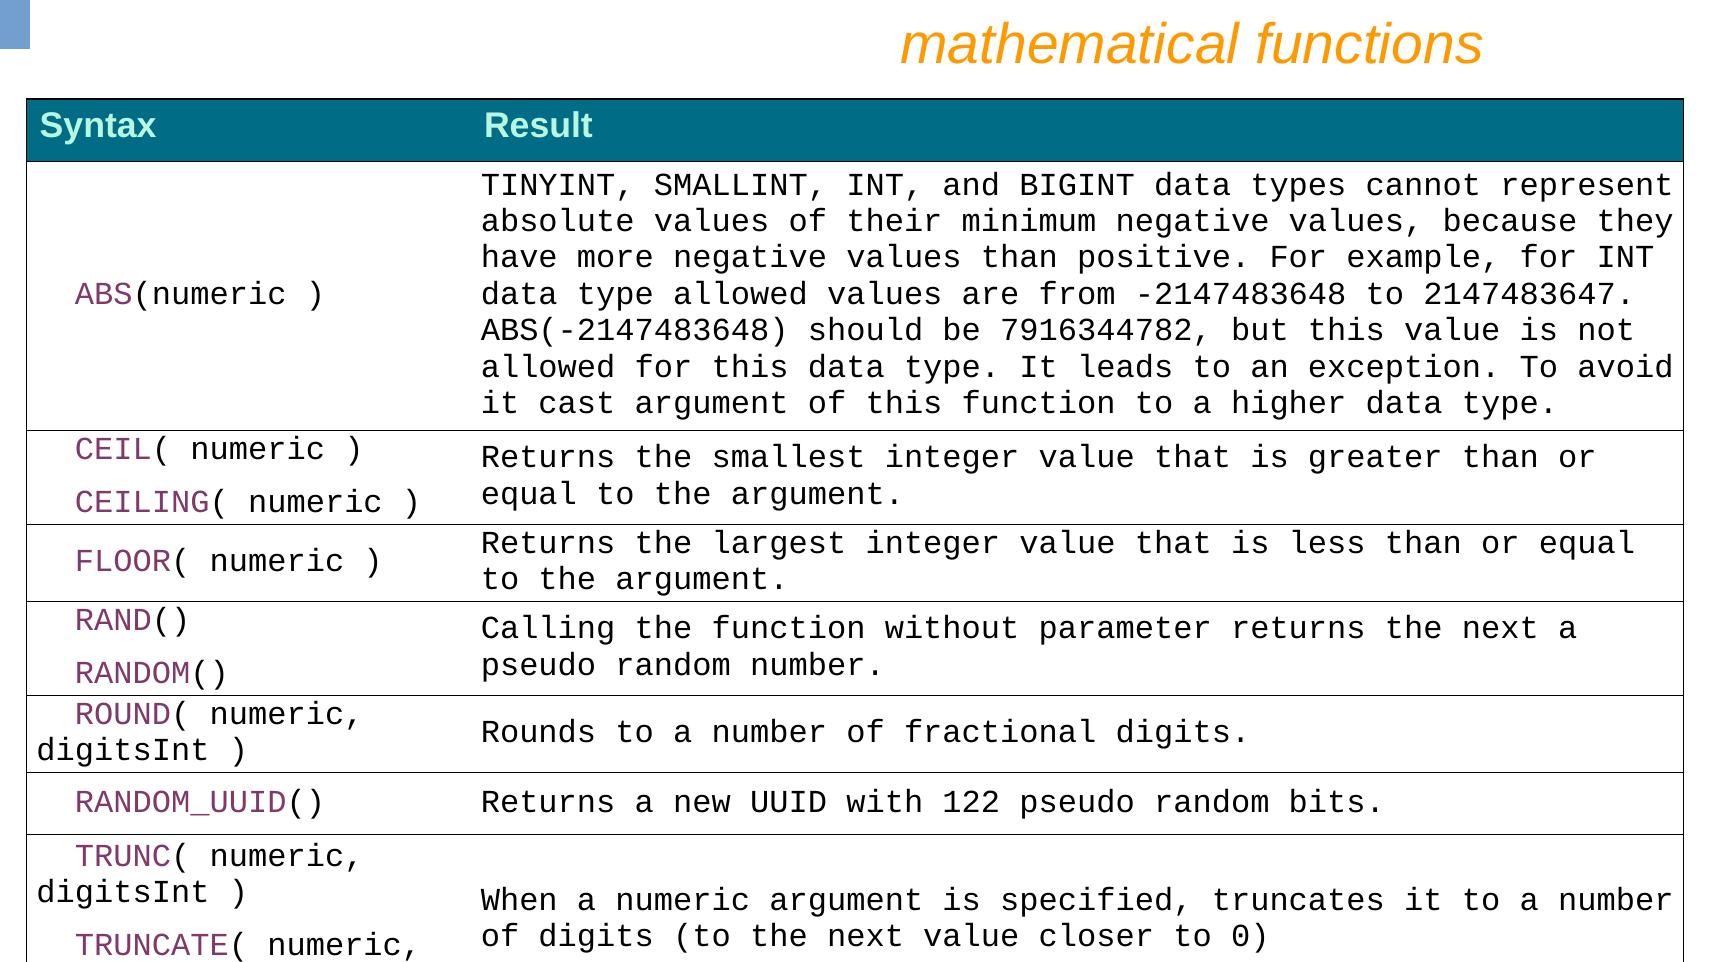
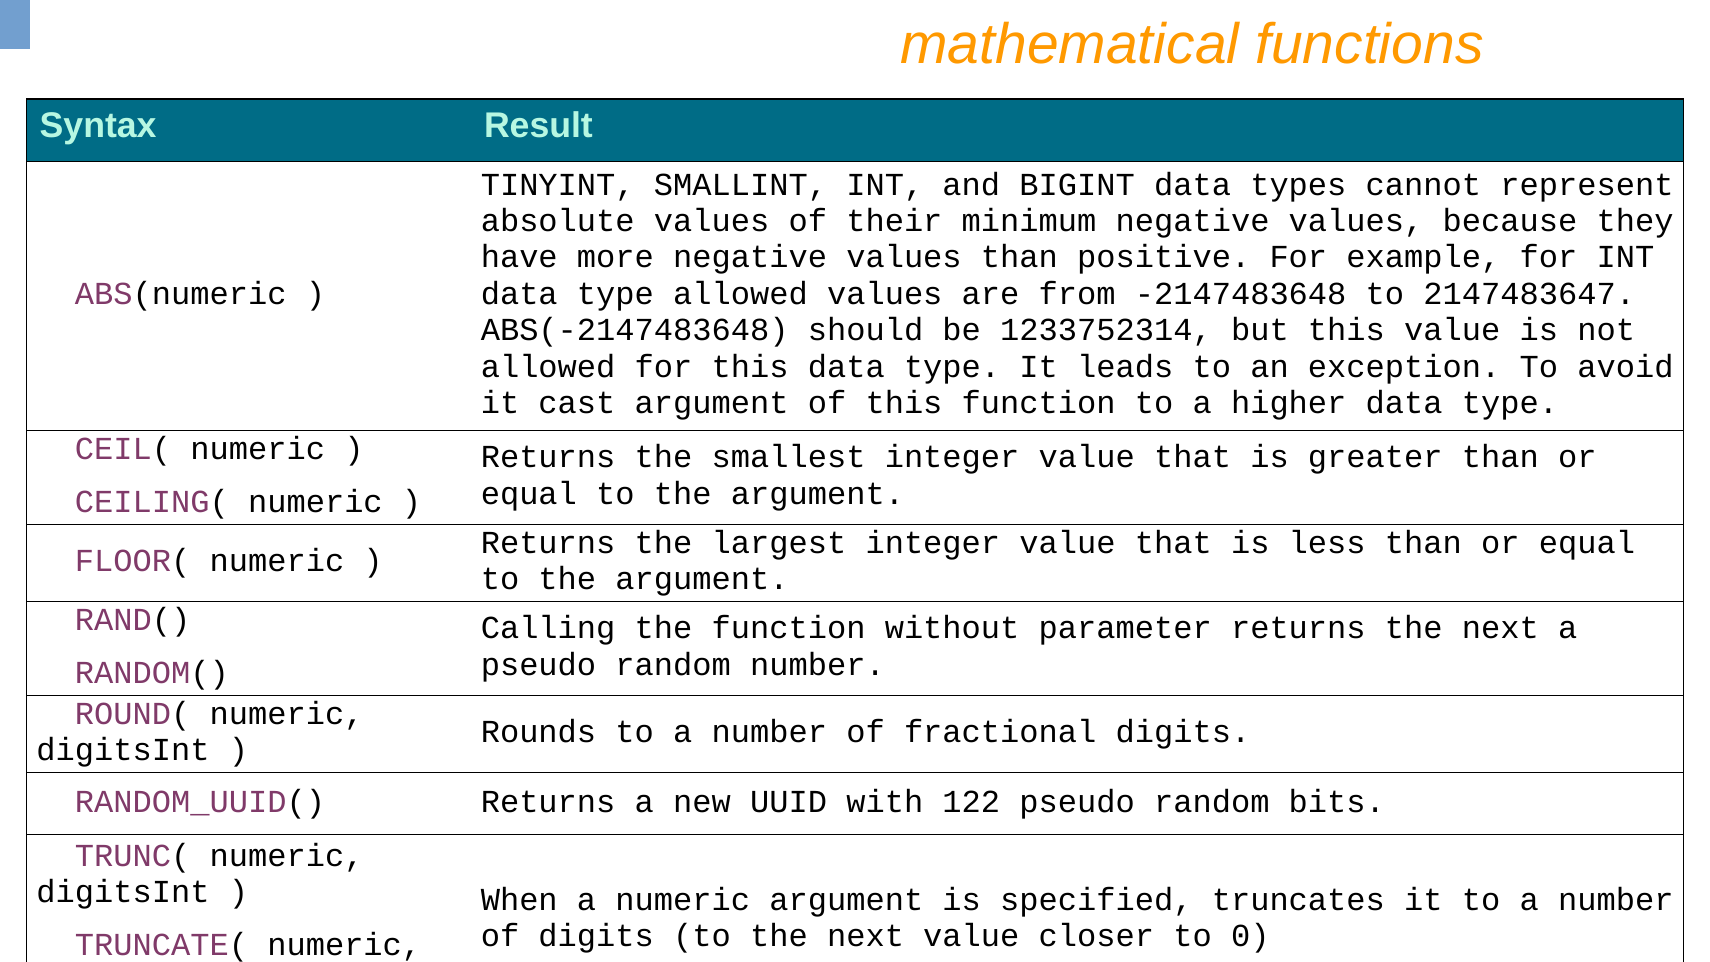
7916344782: 7916344782 -> 1233752314
